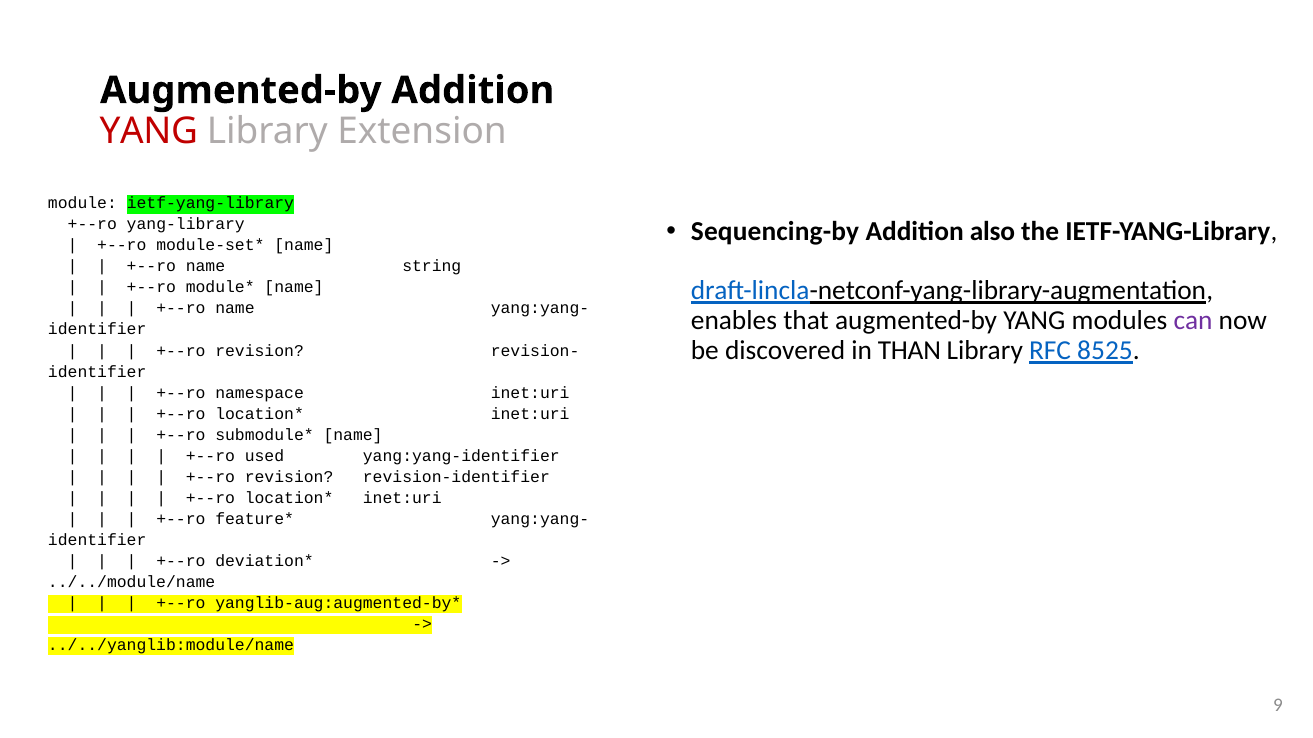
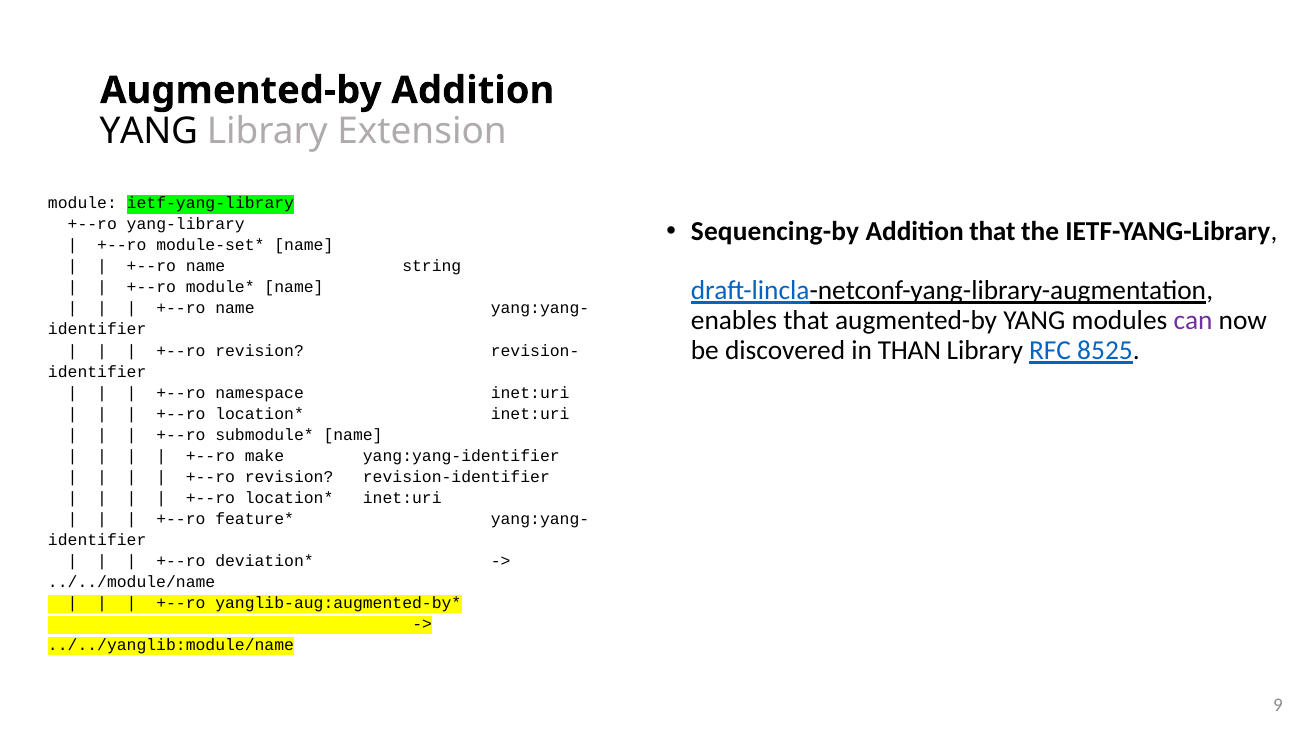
YANG at (149, 131) colour: red -> black
Addition also: also -> that
used: used -> make
